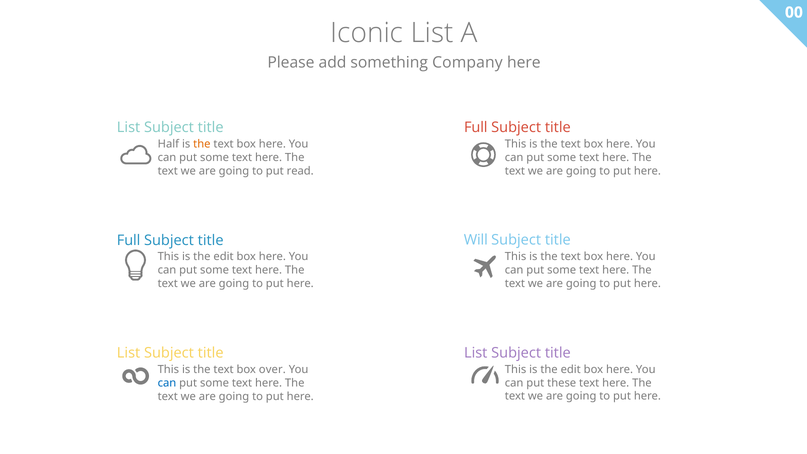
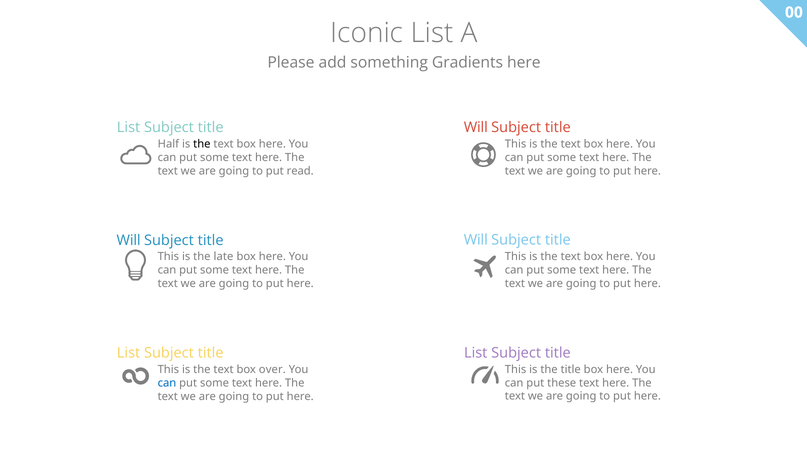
Company: Company -> Gradients
Full at (476, 127): Full -> Will
the at (202, 144) colour: orange -> black
Full at (129, 240): Full -> Will
edit at (224, 257): edit -> late
edit at (571, 369): edit -> title
